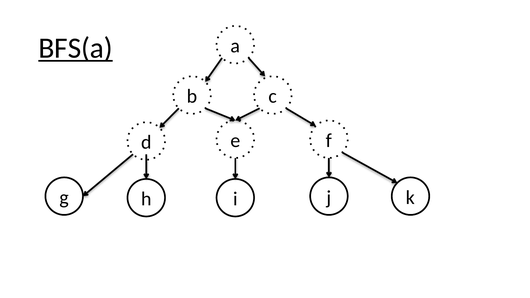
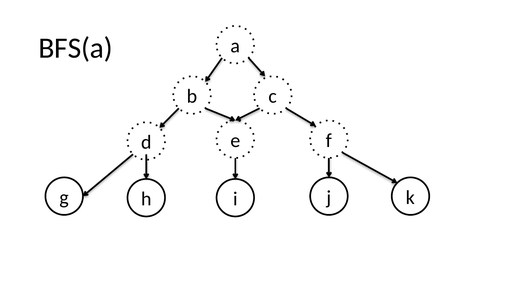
BFS(a underline: present -> none
